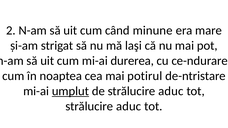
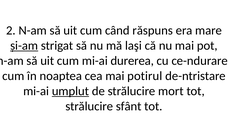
minune: minune -> răspuns
și-am underline: none -> present
de strălucire aduc: aduc -> mort
aduc at (129, 106): aduc -> sfânt
